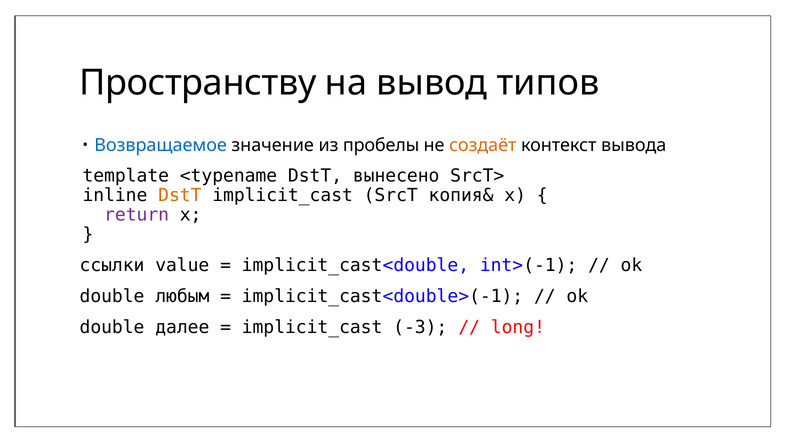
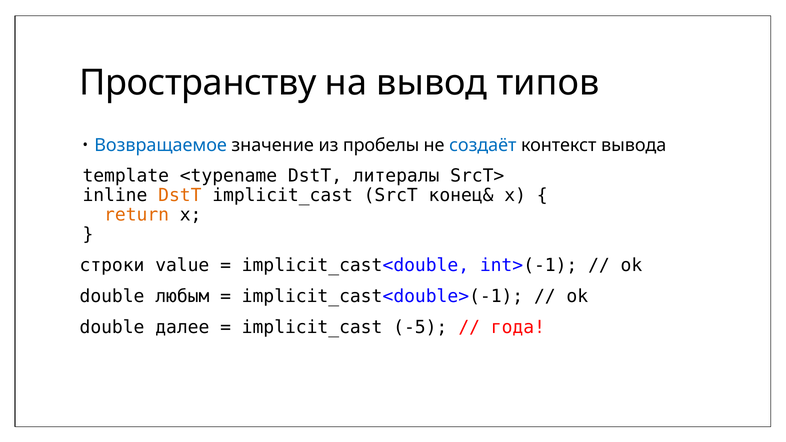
создаёт colour: orange -> blue
вынесено: вынесено -> литералы
копия&: копия& -> конец&
return colour: purple -> orange
ссылки: ссылки -> строки
-3: -3 -> -5
long: long -> года
